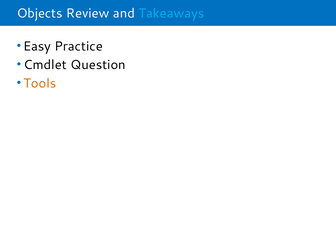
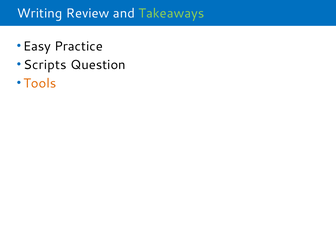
Objects: Objects -> Writing
Takeaways colour: light blue -> light green
Cmdlet: Cmdlet -> Scripts
